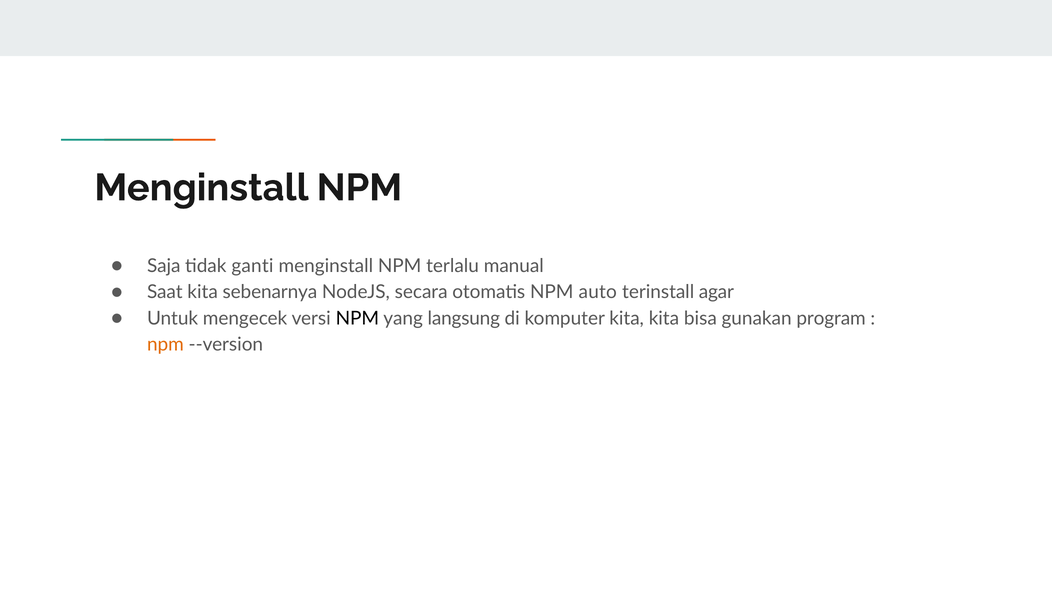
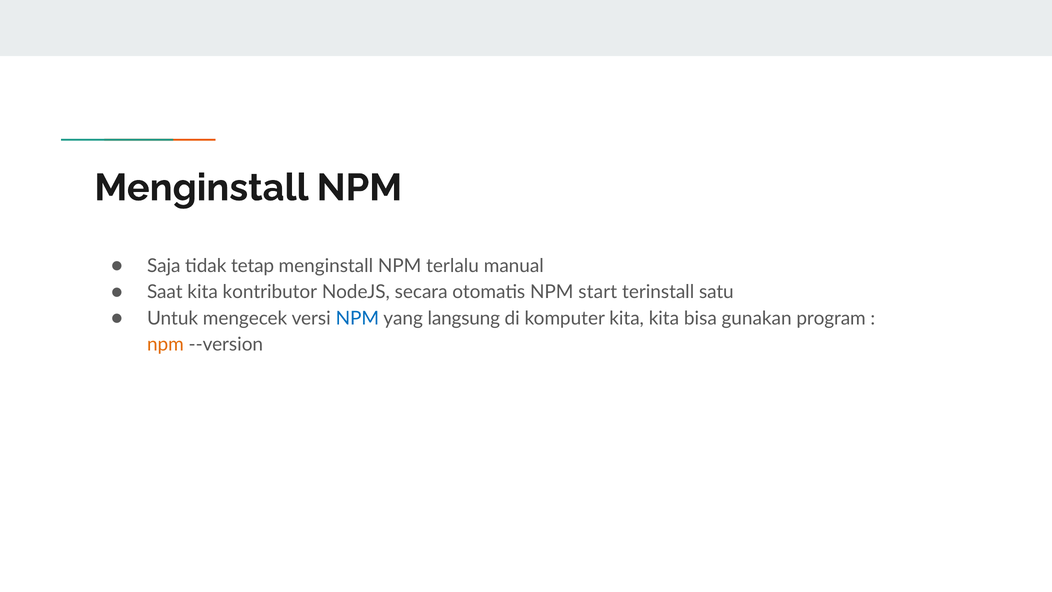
ganti: ganti -> tetap
sebenarnya: sebenarnya -> kontributor
auto: auto -> start
agar: agar -> satu
NPM at (357, 318) colour: black -> blue
